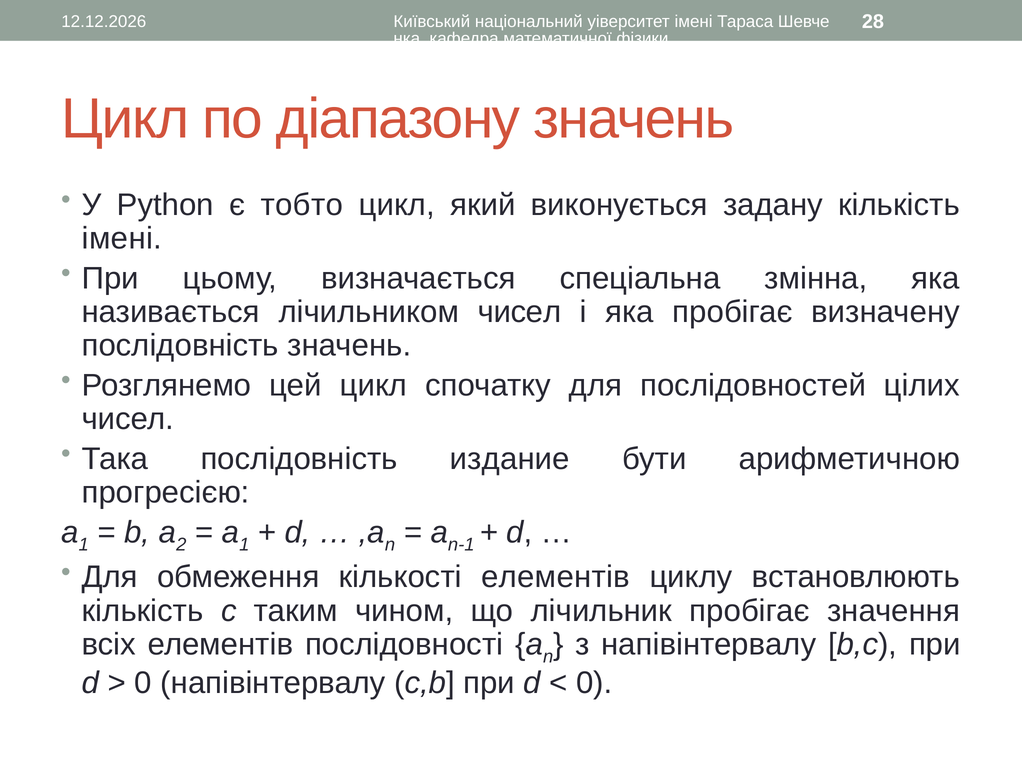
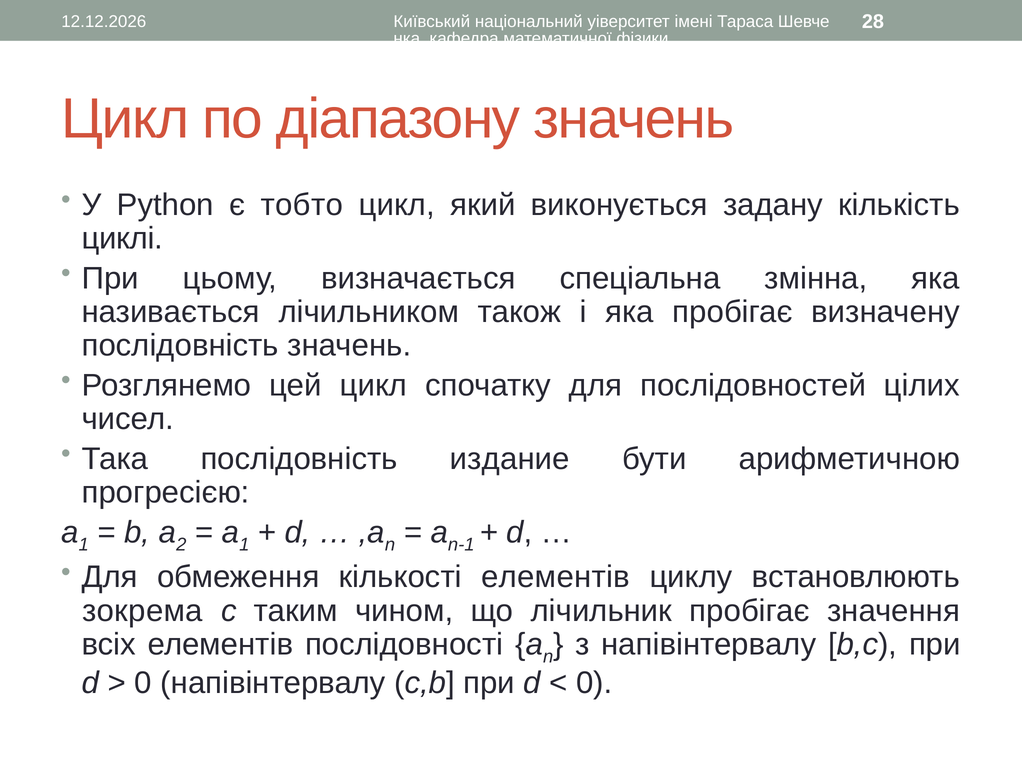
імені at (122, 239): імені -> циклі
лічильником чисел: чисел -> також
кількість at (143, 611): кількість -> зокрема
